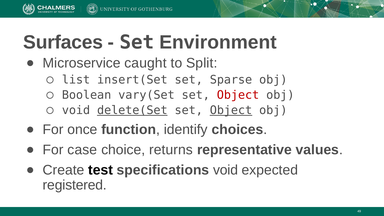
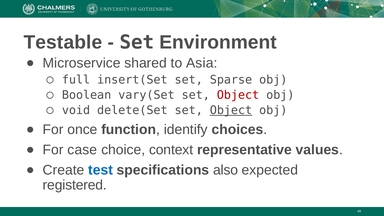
Surfaces: Surfaces -> Testable
caught: caught -> shared
Split: Split -> Asia
list: list -> full
delete(Set underline: present -> none
returns: returns -> context
test colour: black -> blue
specifications void: void -> also
